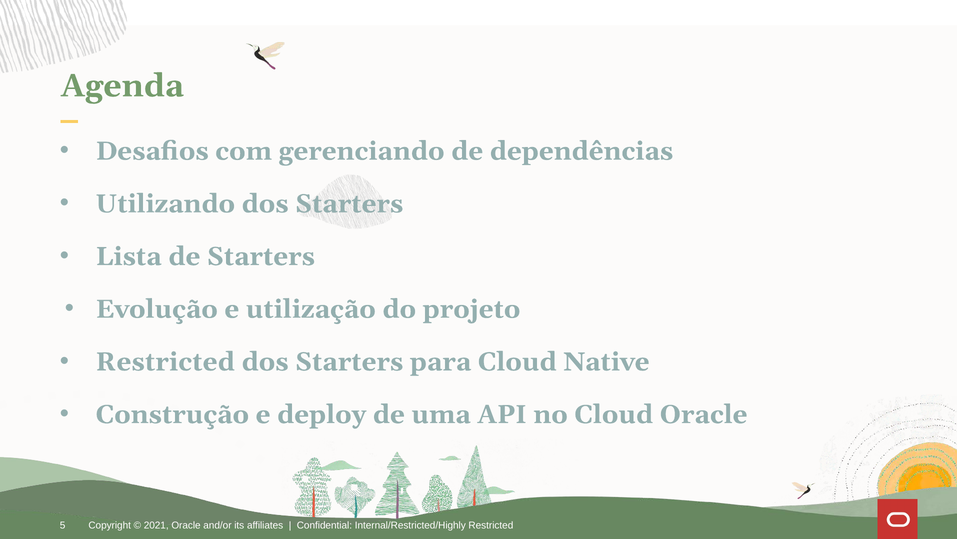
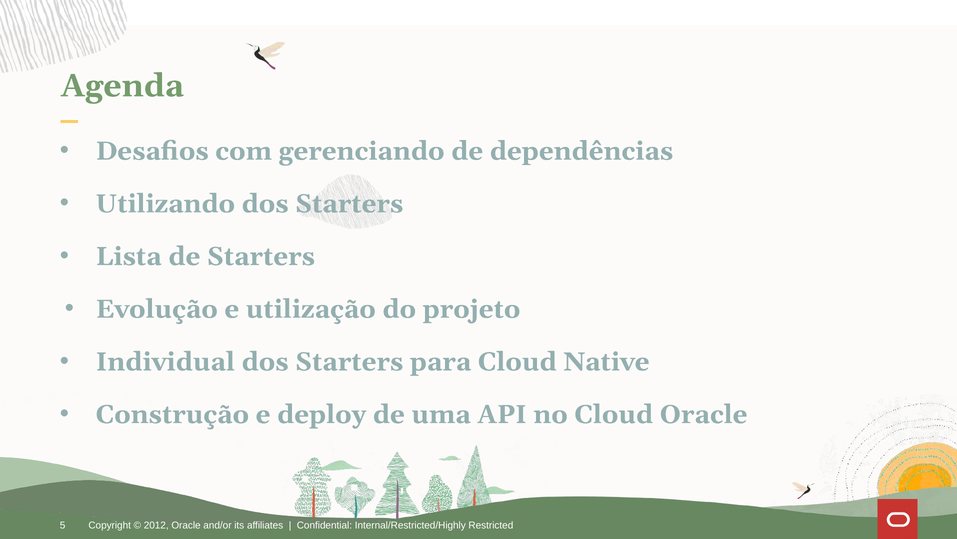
Restricted at (165, 361): Restricted -> Individual
2021: 2021 -> 2012
